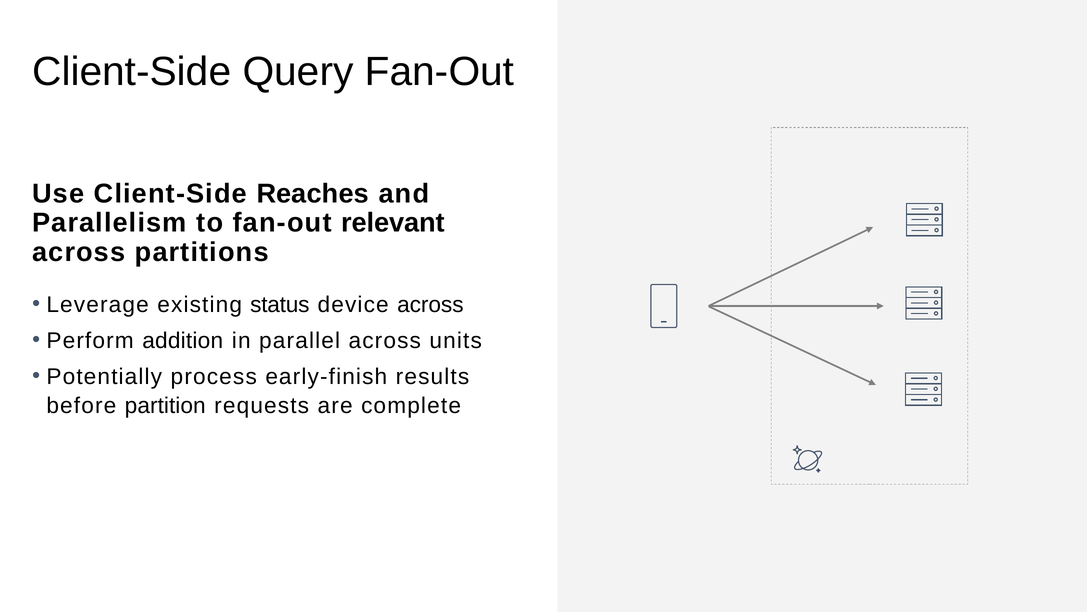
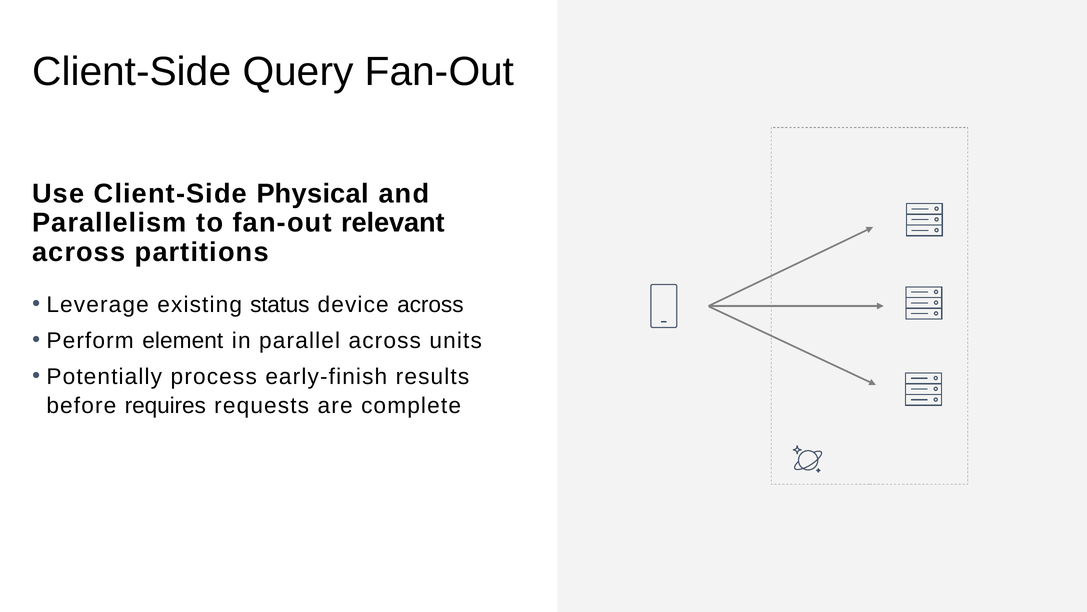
Reaches: Reaches -> Physical
addition: addition -> element
partition: partition -> requires
